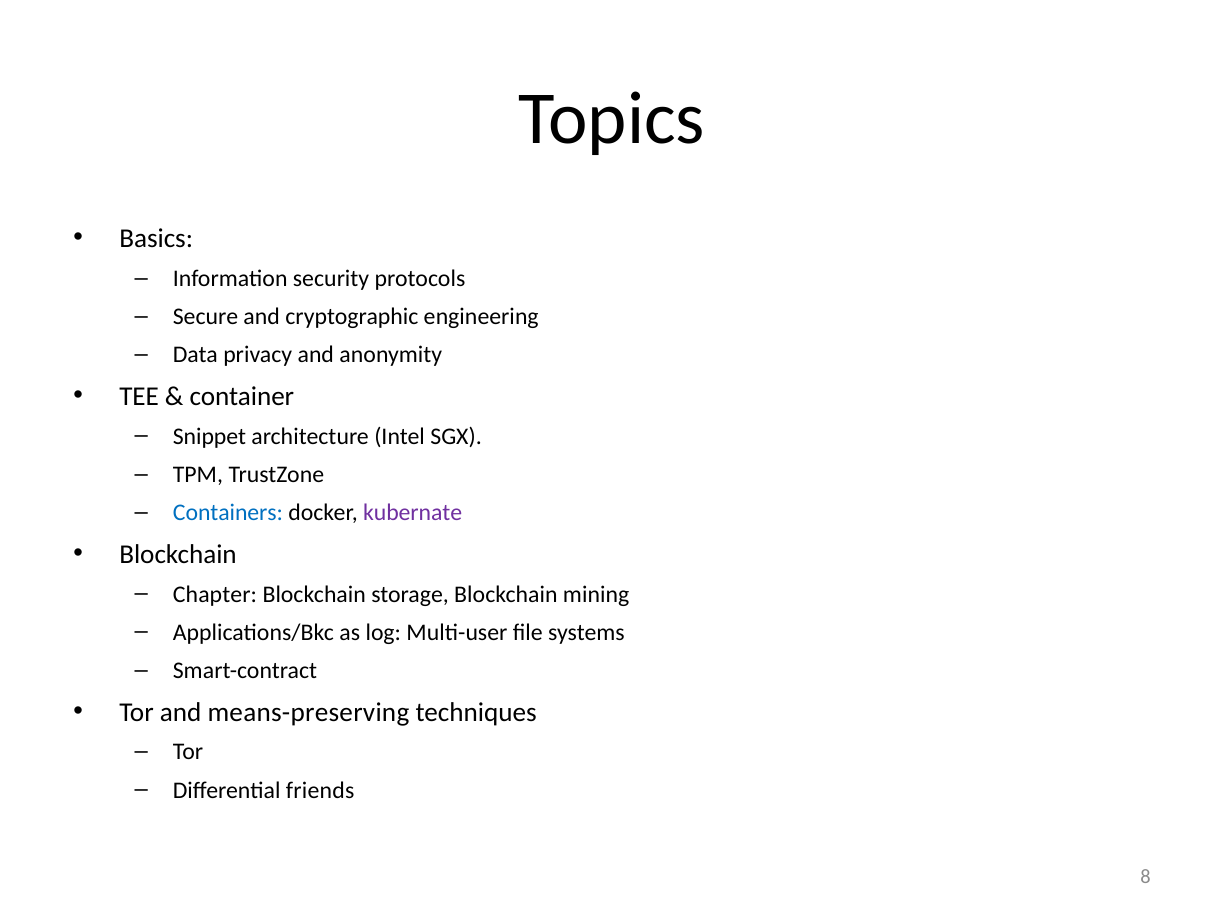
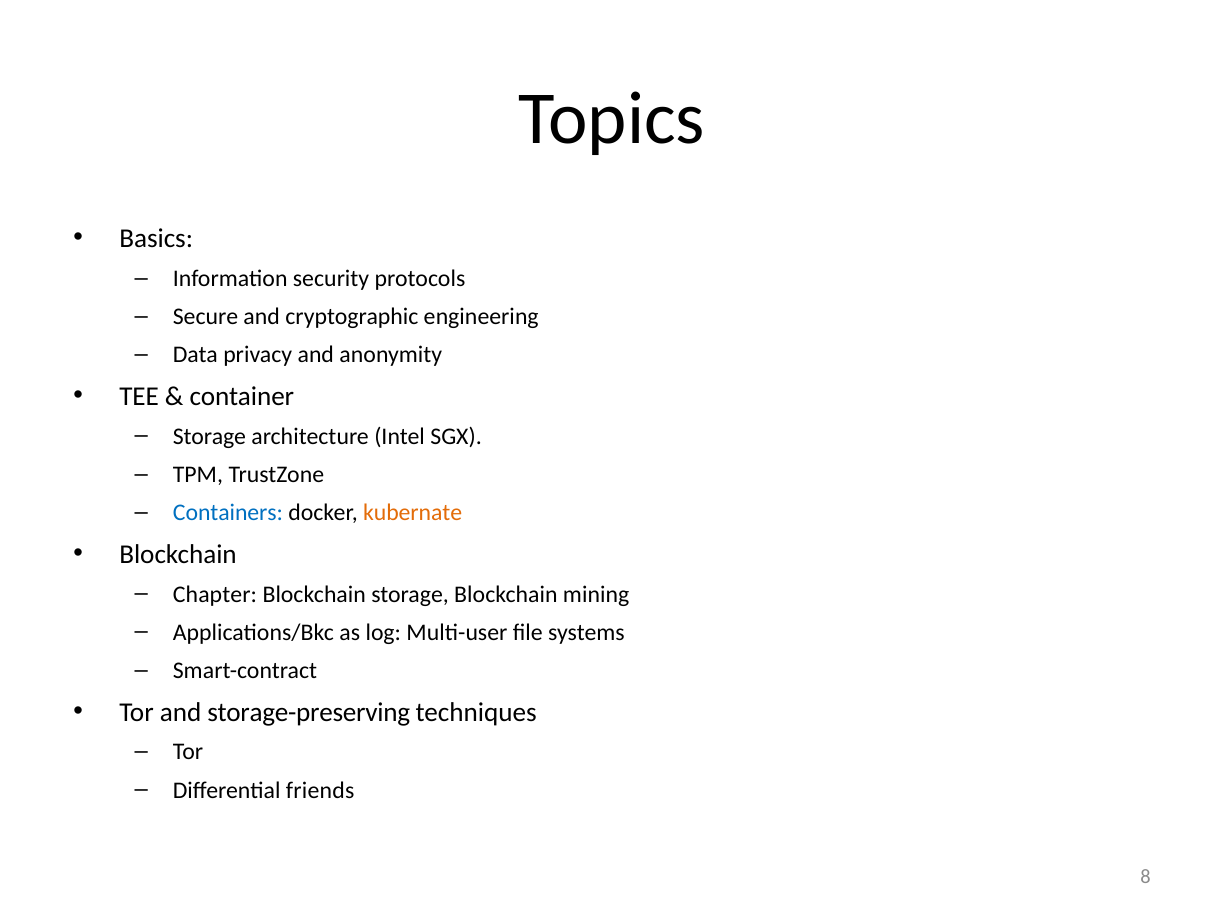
Snippet at (209, 436): Snippet -> Storage
kubernate colour: purple -> orange
means-preserving: means-preserving -> storage-preserving
